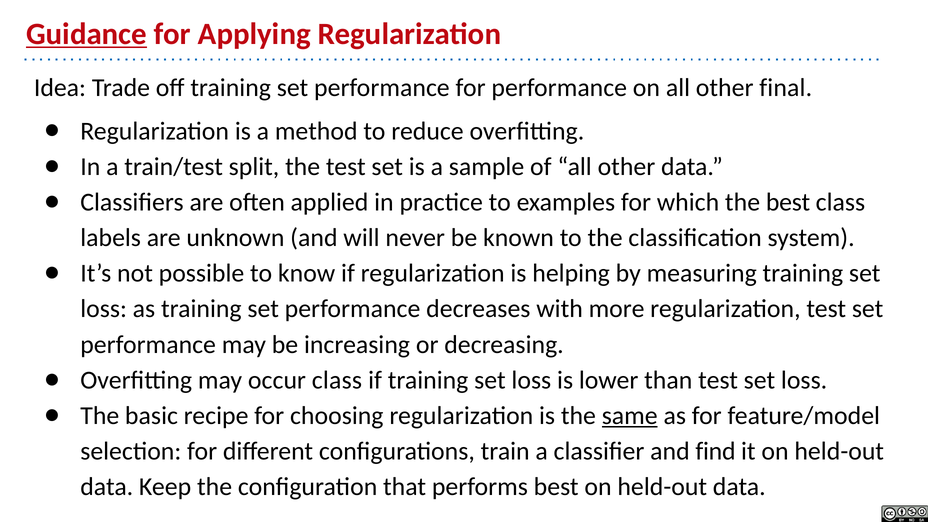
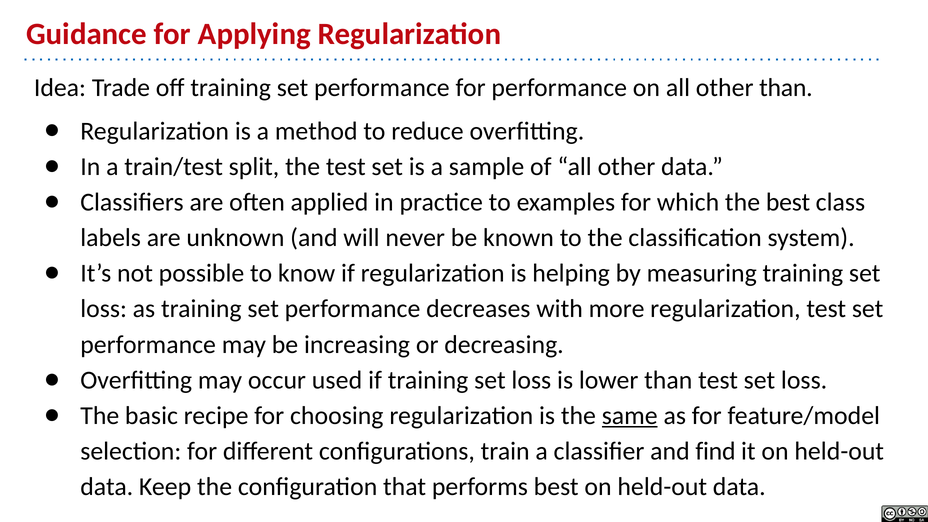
Guidance underline: present -> none
other final: final -> than
occur class: class -> used
